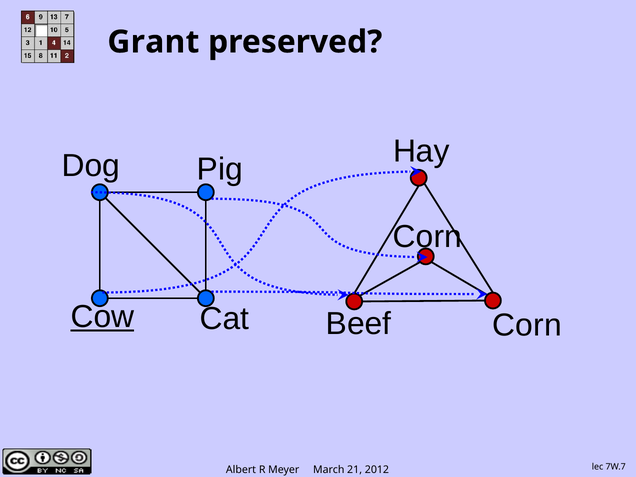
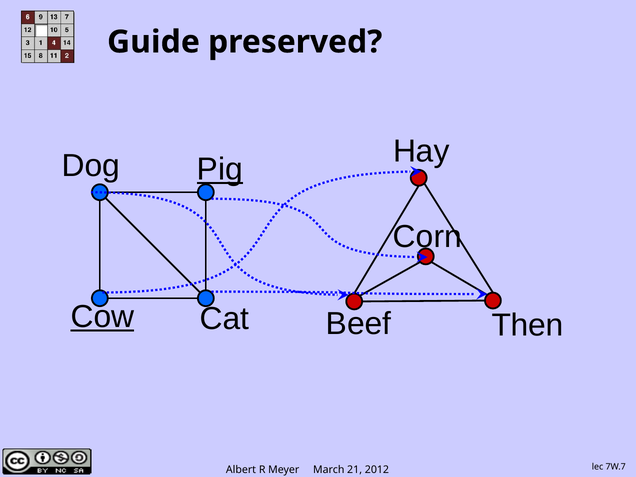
Grant: Grant -> Guide
Pig underline: none -> present
Beef Corn: Corn -> Then
